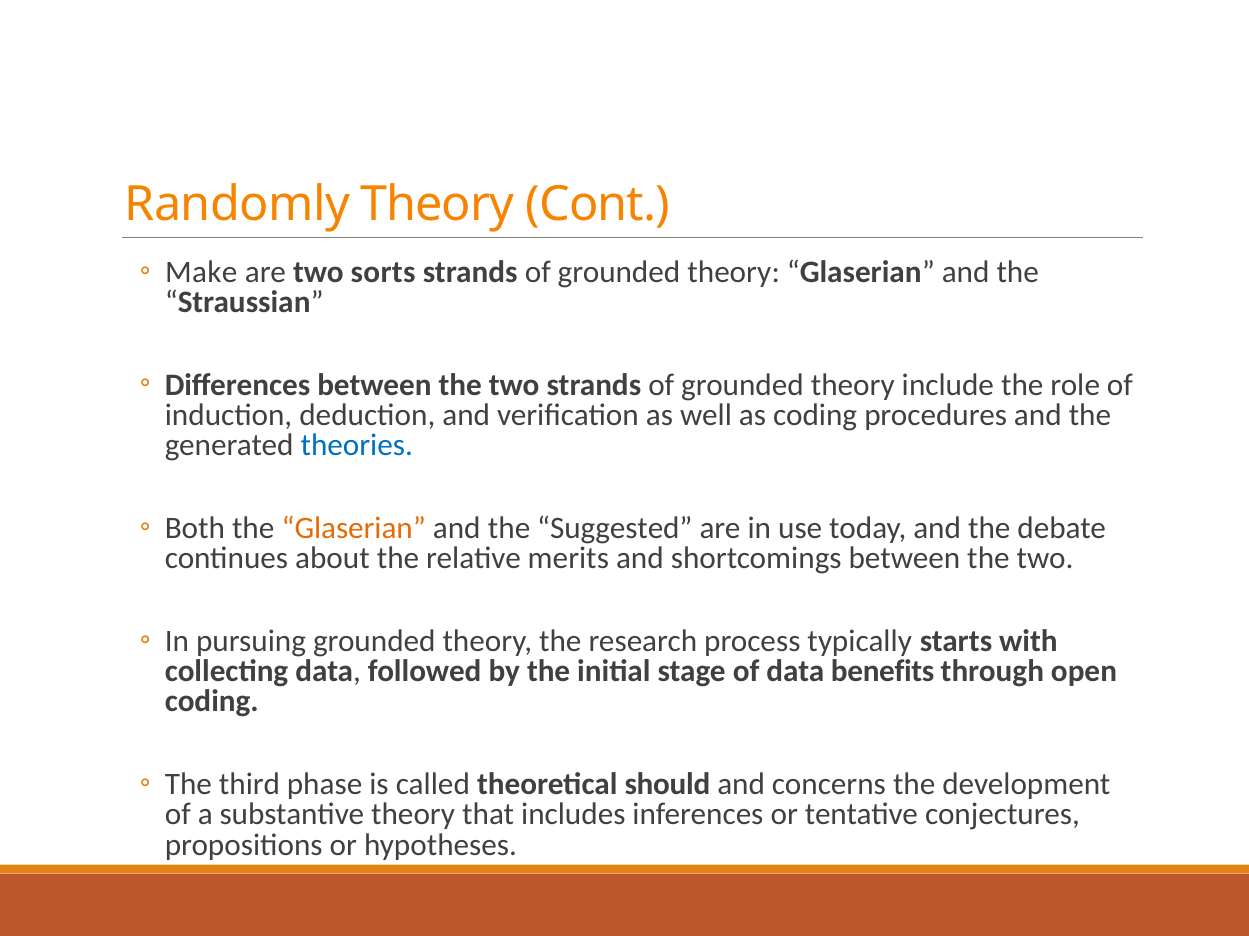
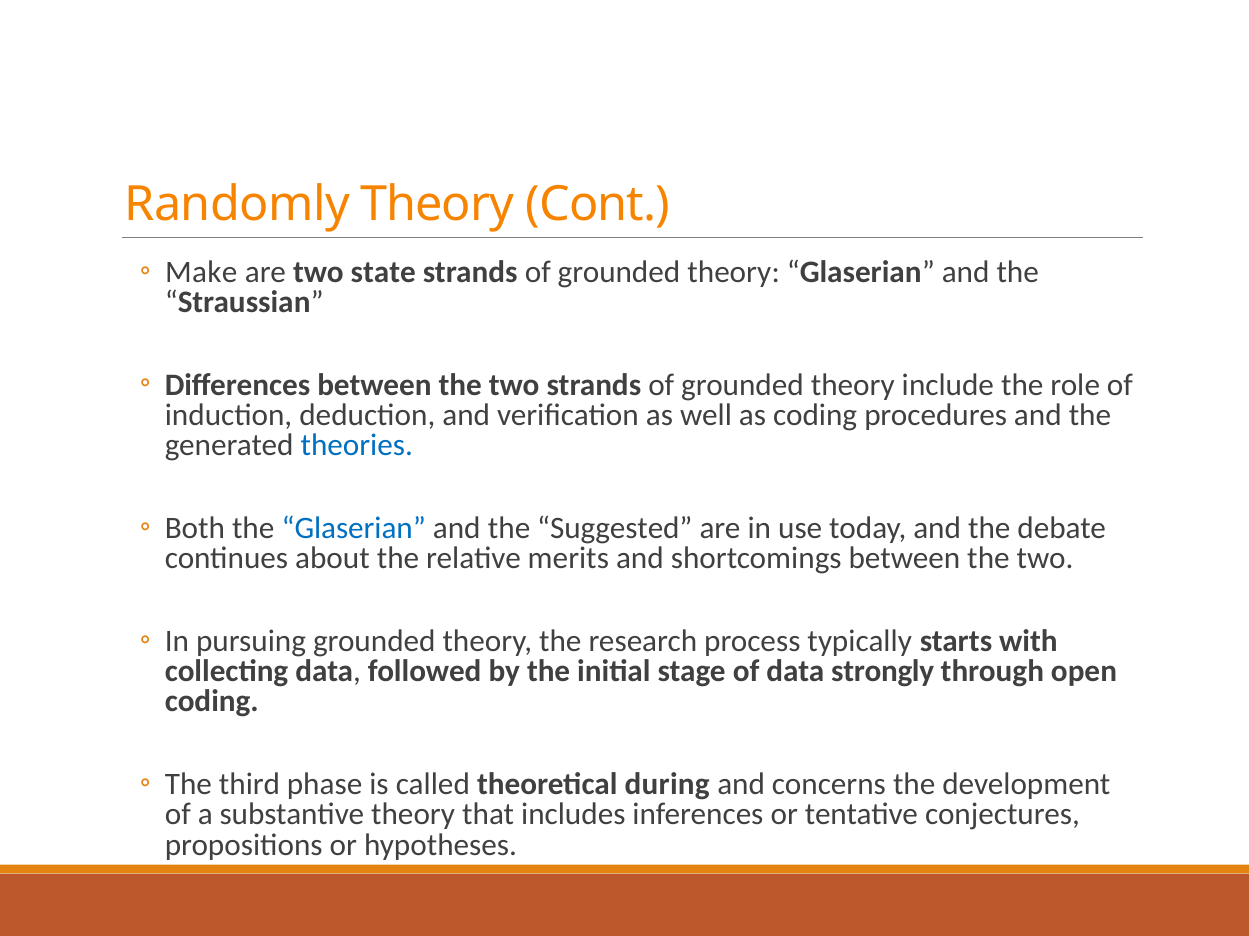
sorts: sorts -> state
Glaserian at (354, 529) colour: orange -> blue
benefits: benefits -> strongly
should: should -> during
